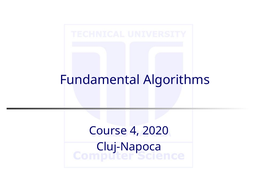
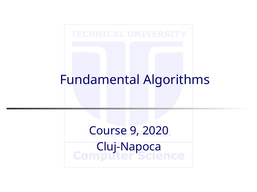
4: 4 -> 9
